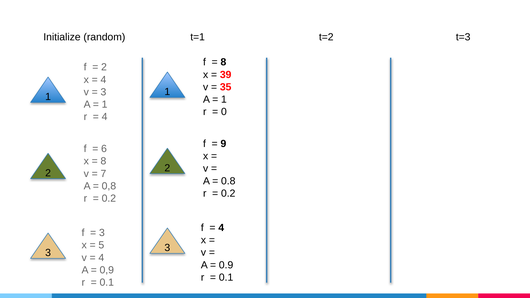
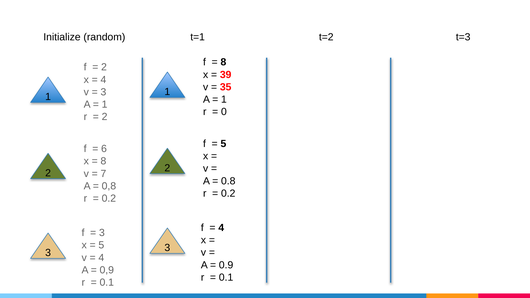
4 at (105, 117): 4 -> 2
9 at (223, 144): 9 -> 5
